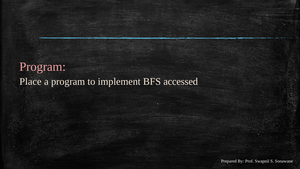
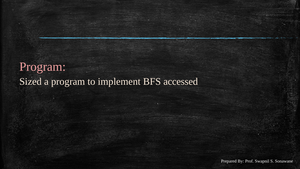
Place: Place -> Sized
